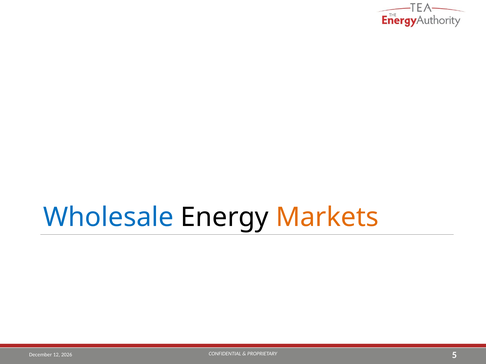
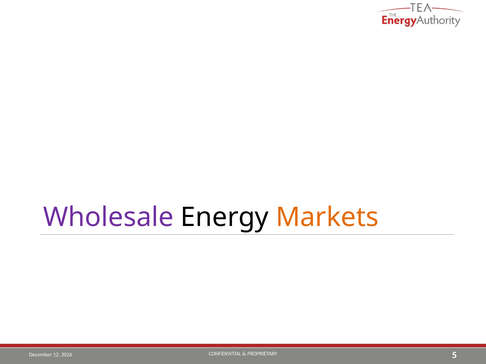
Wholesale colour: blue -> purple
